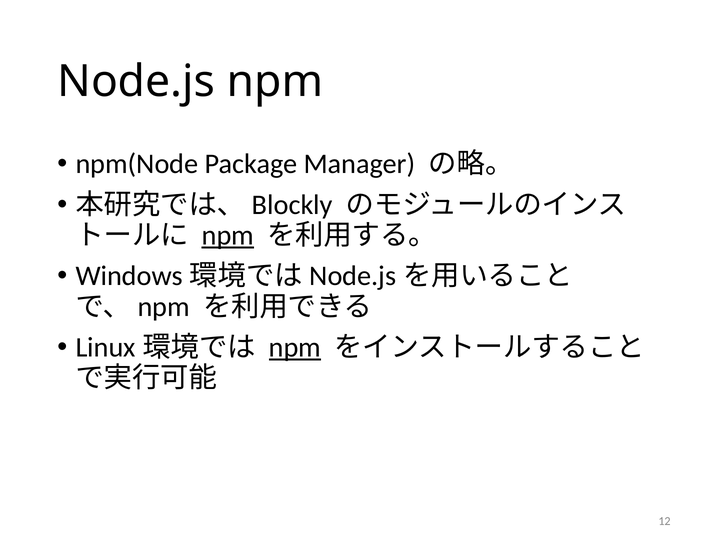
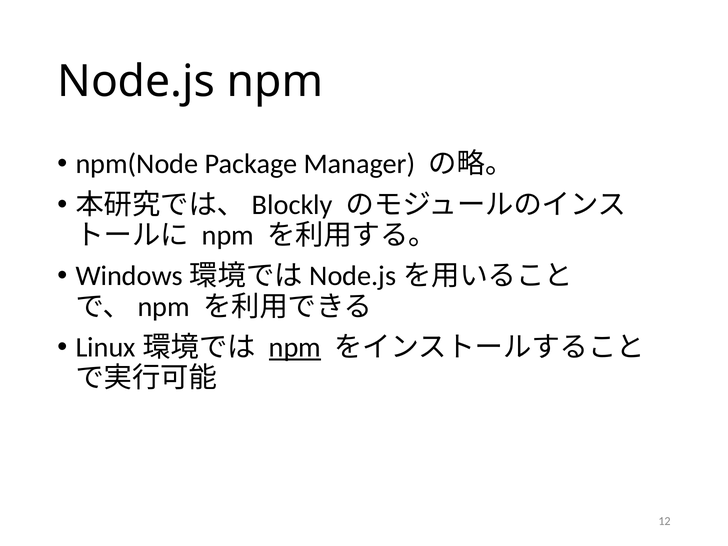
npm at (228, 235) underline: present -> none
